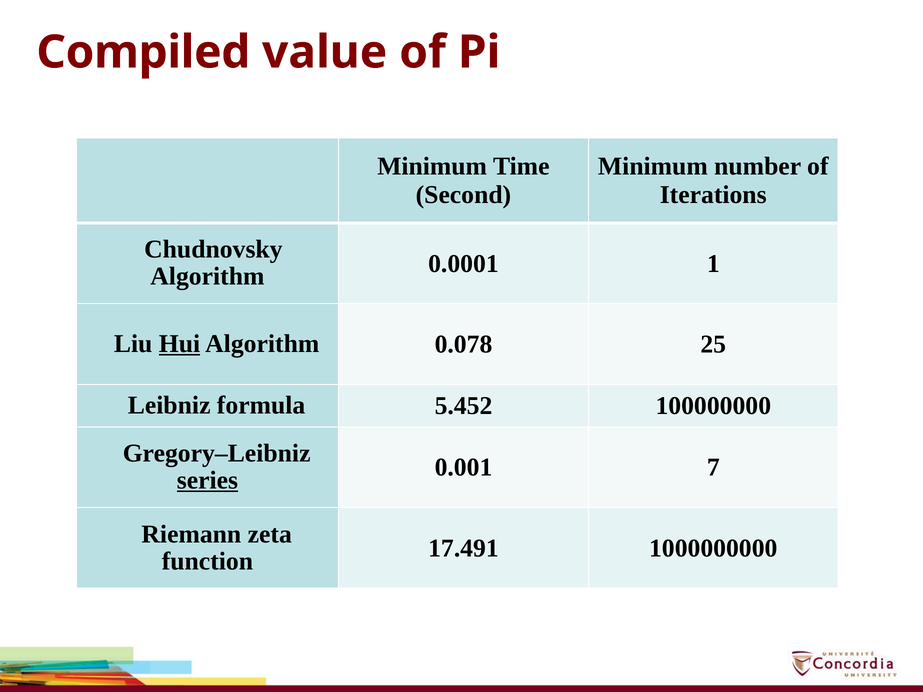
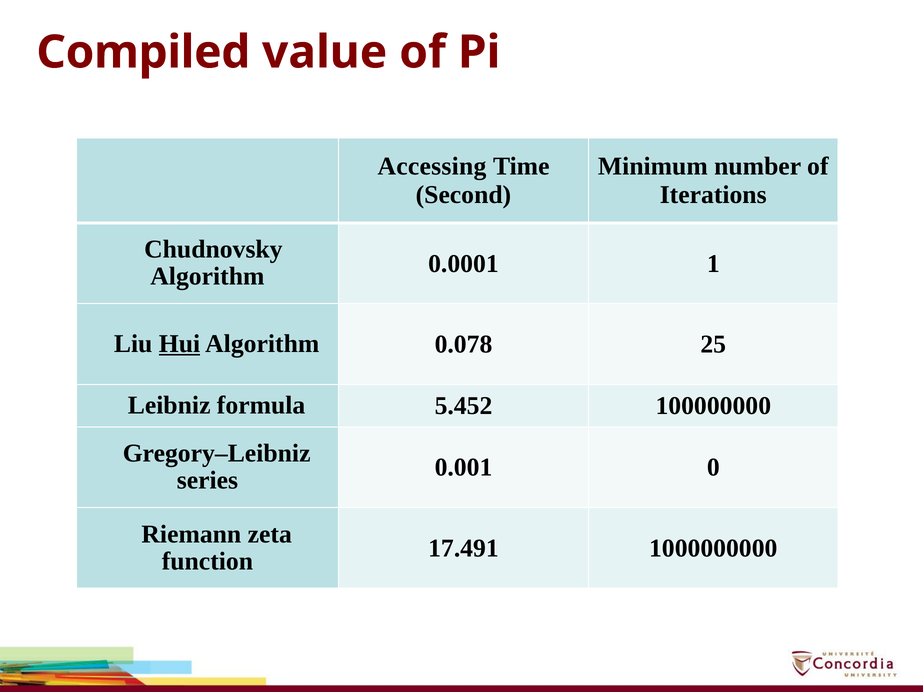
Minimum at (432, 167): Minimum -> Accessing
7: 7 -> 0
series underline: present -> none
